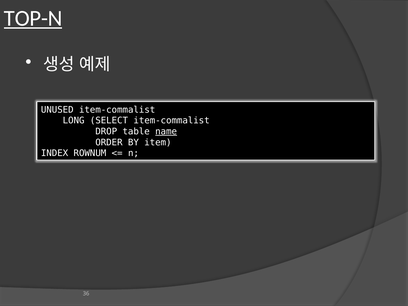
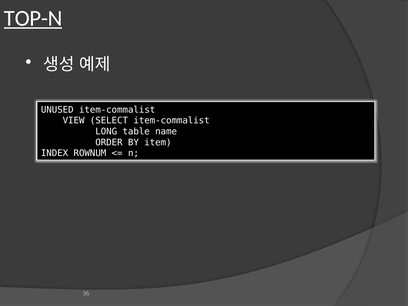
LONG: LONG -> VIEW
DROP: DROP -> LONG
name underline: present -> none
